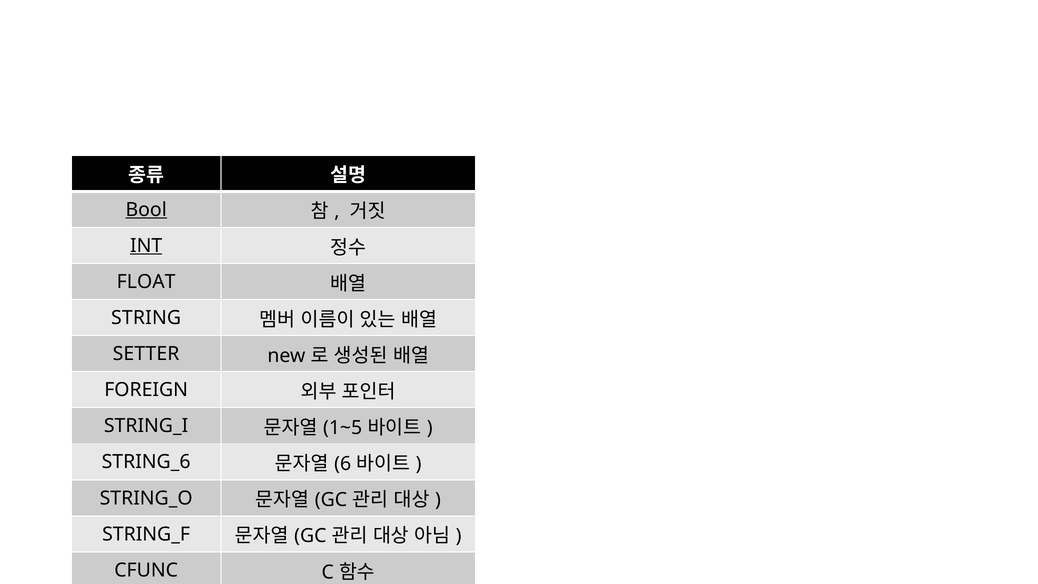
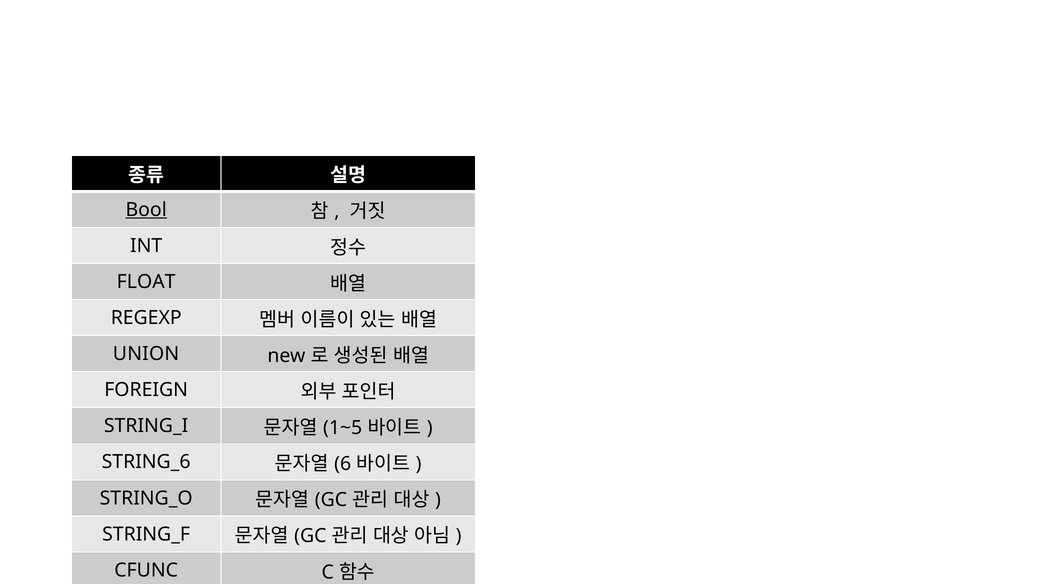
INT underline: present -> none
STRING: STRING -> REGEXP
SETTER: SETTER -> UNION
